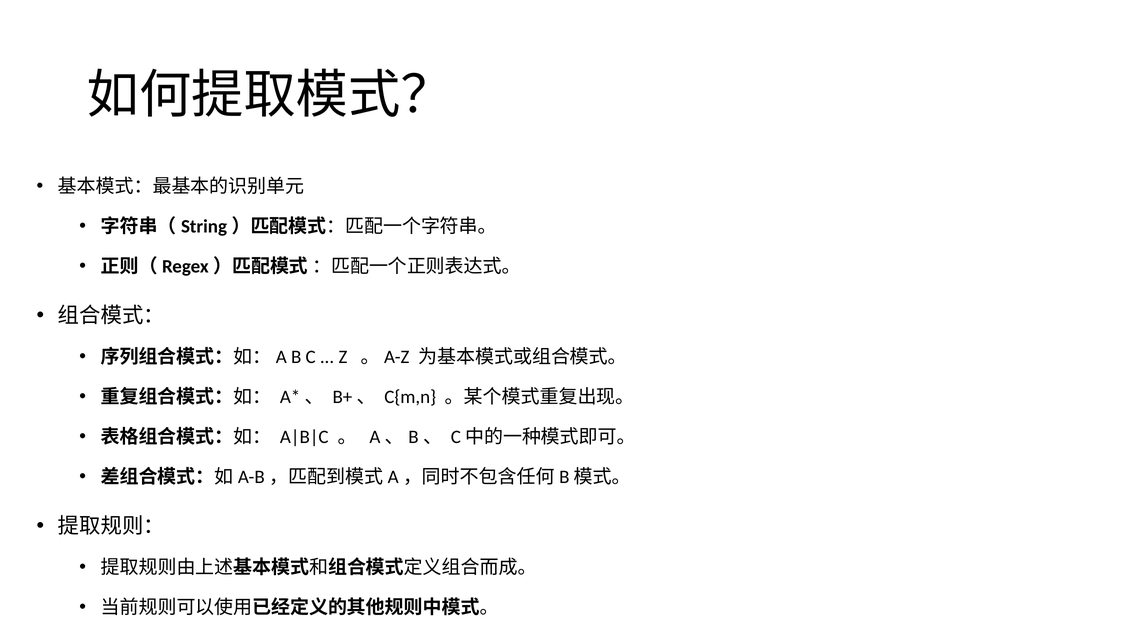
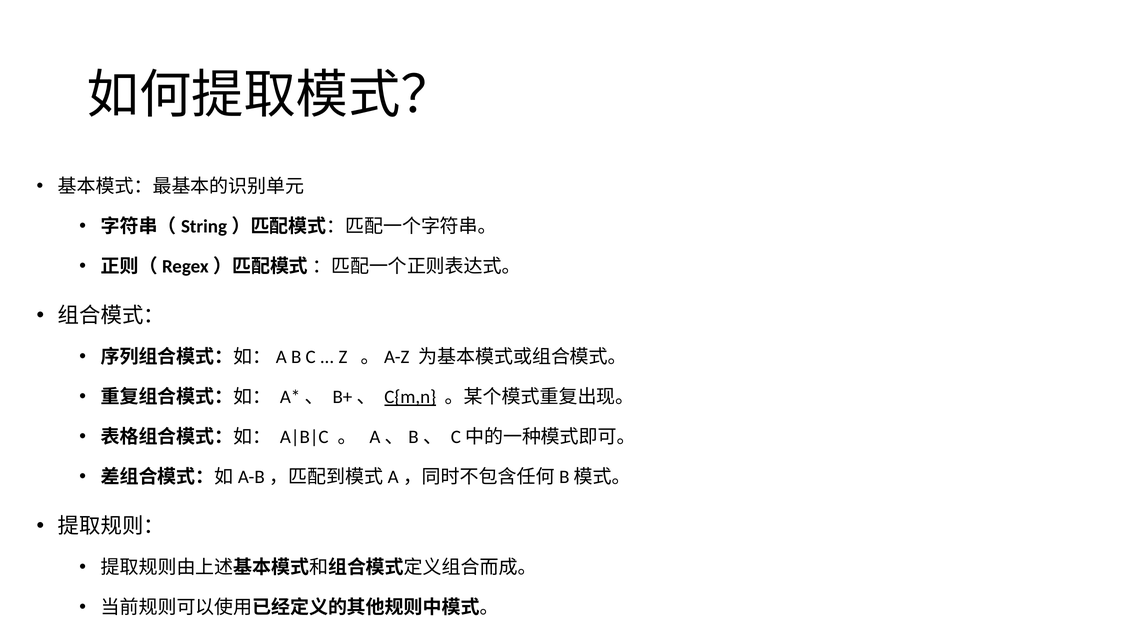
C{m,n underline: none -> present
